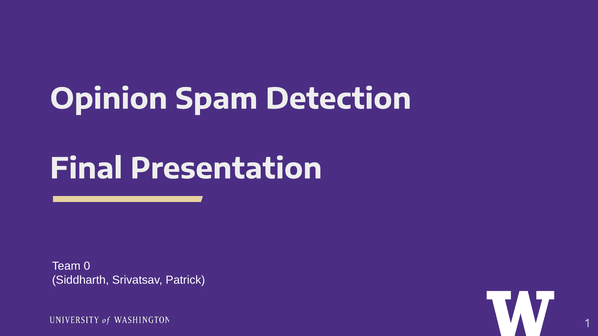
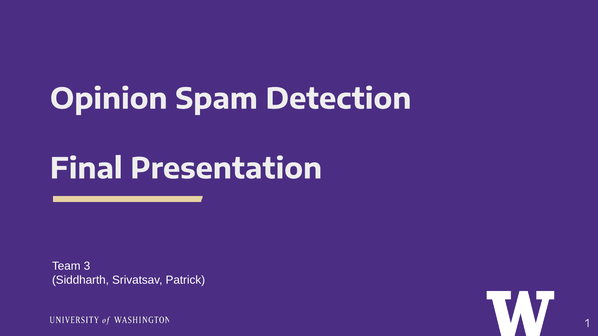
0: 0 -> 3
